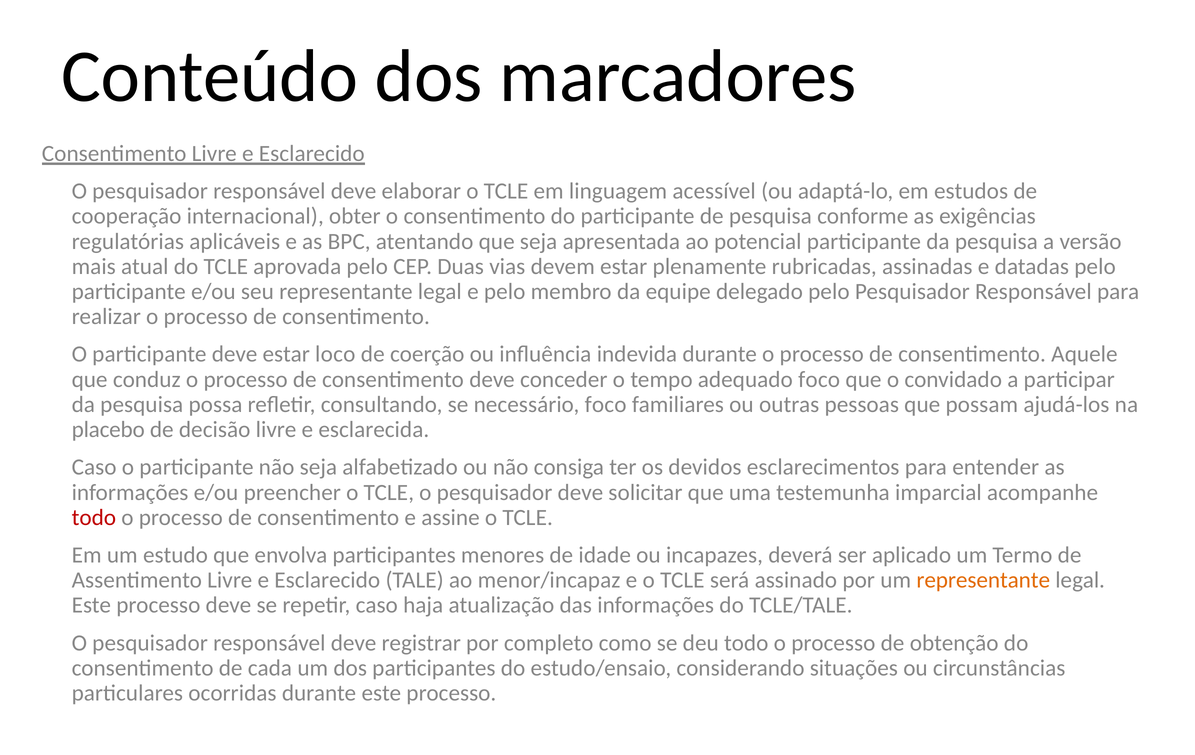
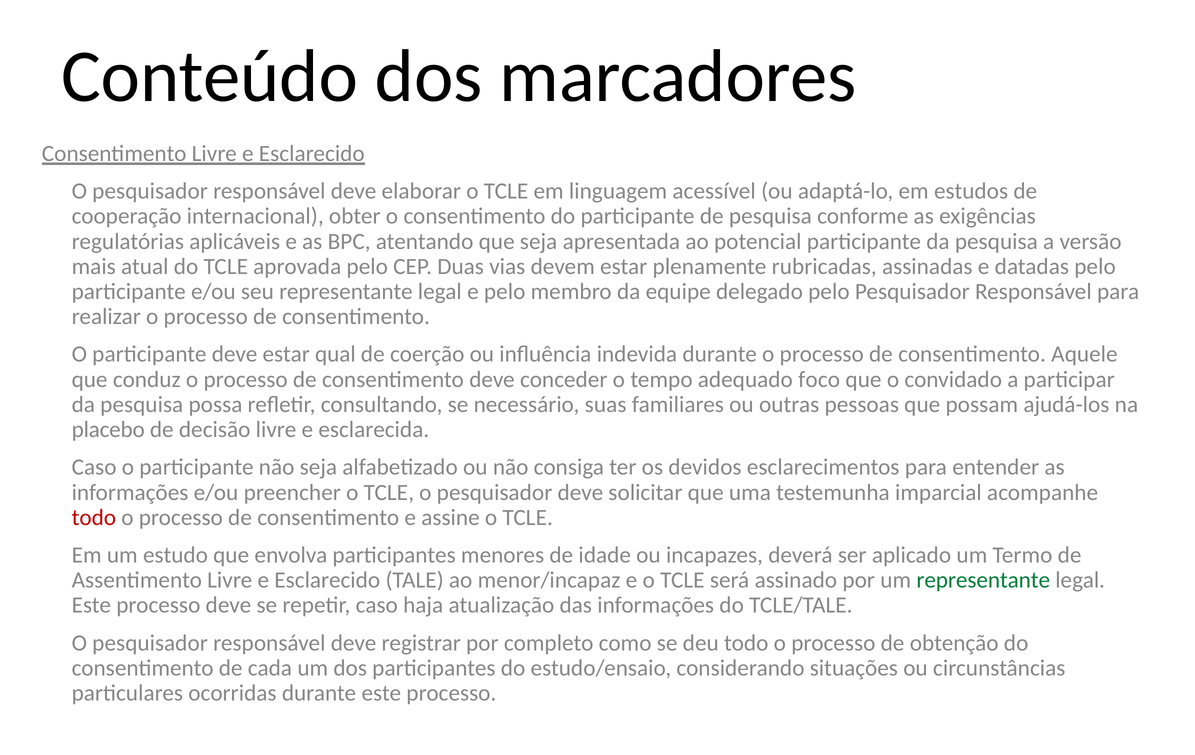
loco: loco -> qual
necessário foco: foco -> suas
representante at (983, 580) colour: orange -> green
